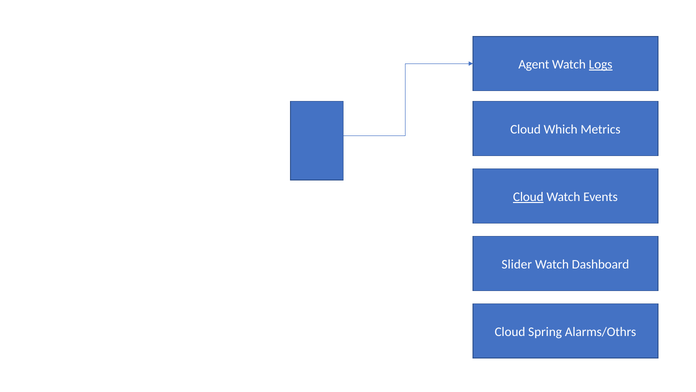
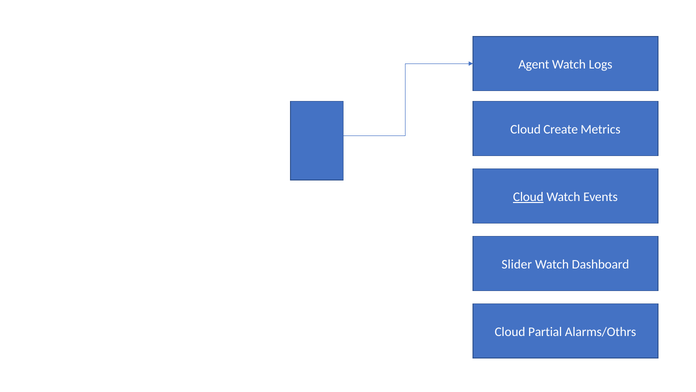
Logs underline: present -> none
Which: Which -> Create
Spring: Spring -> Partial
